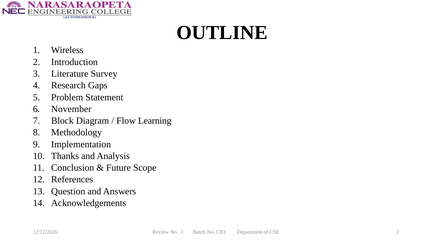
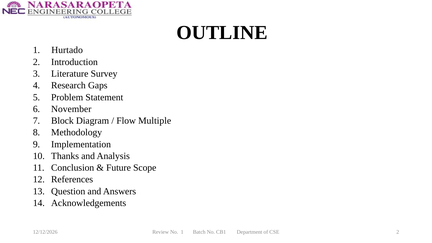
Wireless: Wireless -> Hurtado
Learning: Learning -> Multiple
